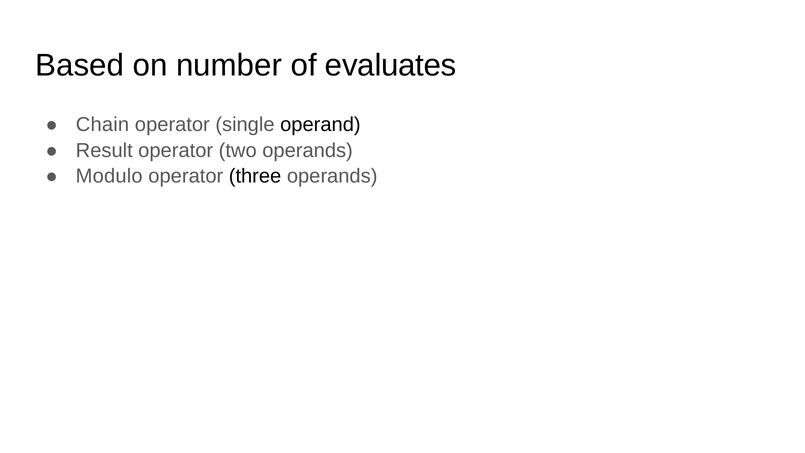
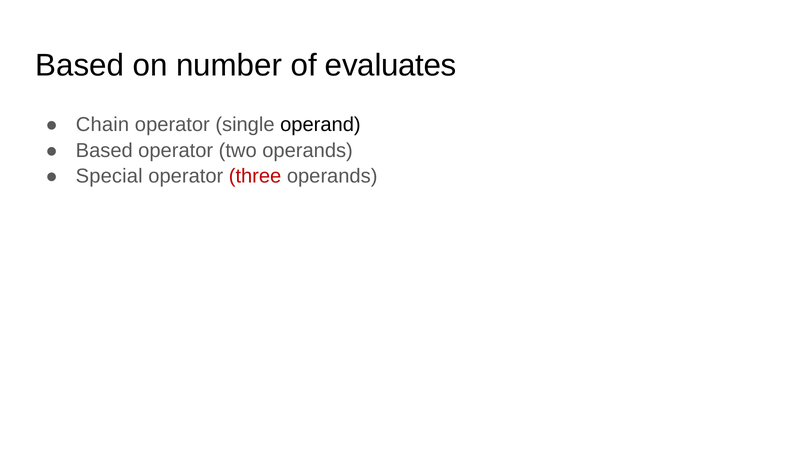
Result at (104, 150): Result -> Based
Modulo: Modulo -> Special
three colour: black -> red
